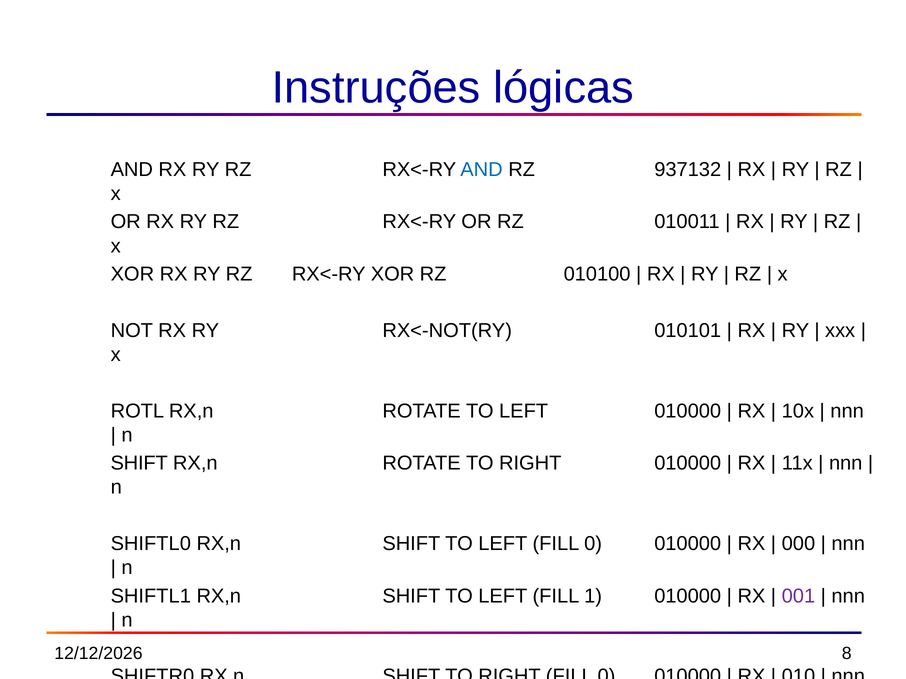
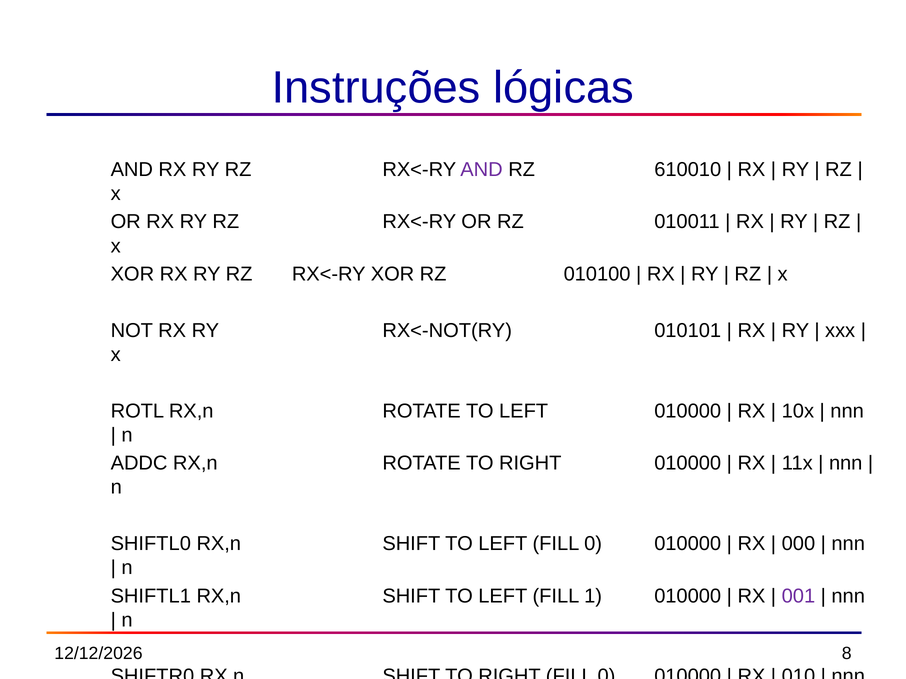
AND at (482, 170) colour: blue -> purple
937132: 937132 -> 610010
SHIFT at (139, 464): SHIFT -> ADDC
